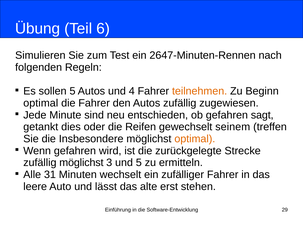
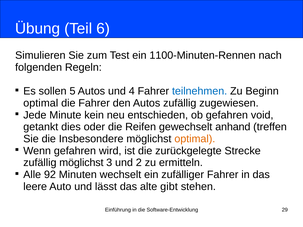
2647-Minuten-Rennen: 2647-Minuten-Rennen -> 1100-Minuten-Rennen
teilnehmen colour: orange -> blue
sind: sind -> kein
sagt: sagt -> void
seinem: seinem -> anhand
und 5: 5 -> 2
31: 31 -> 92
erst: erst -> gibt
